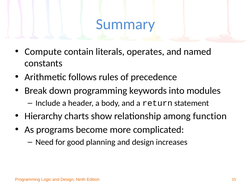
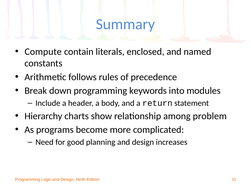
operates: operates -> enclosed
function: function -> problem
